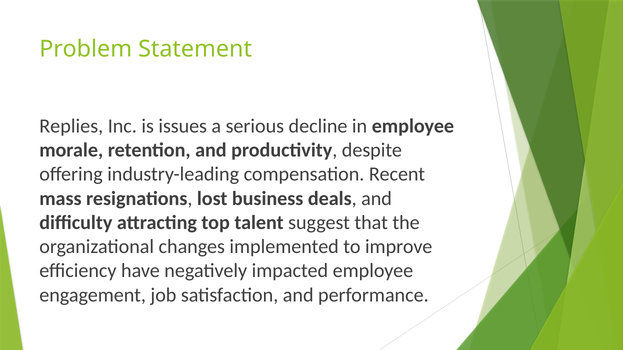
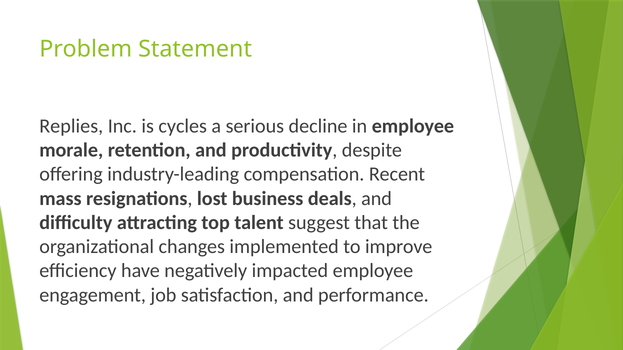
issues: issues -> cycles
